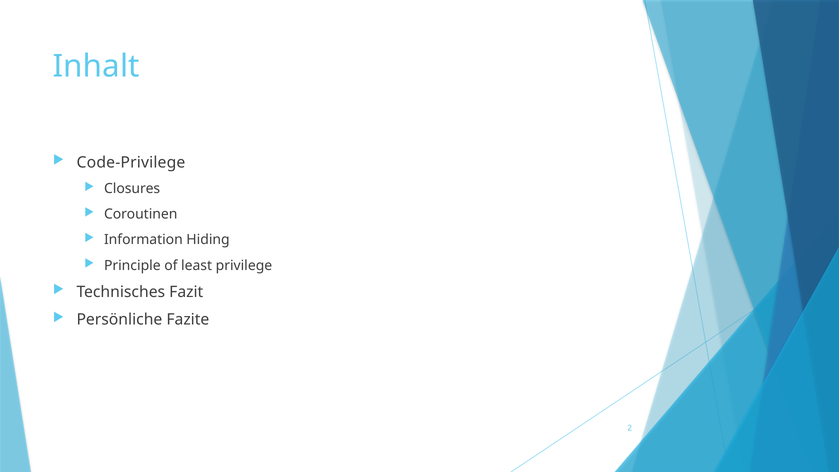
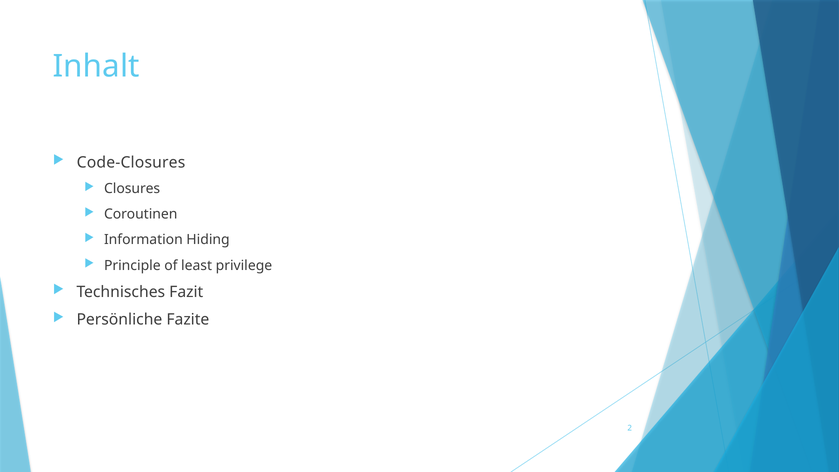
Code-Privilege: Code-Privilege -> Code-Closures
